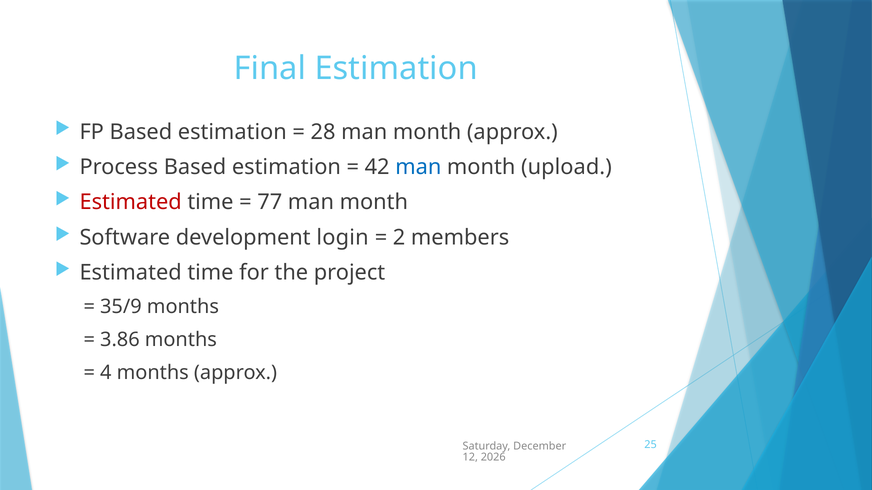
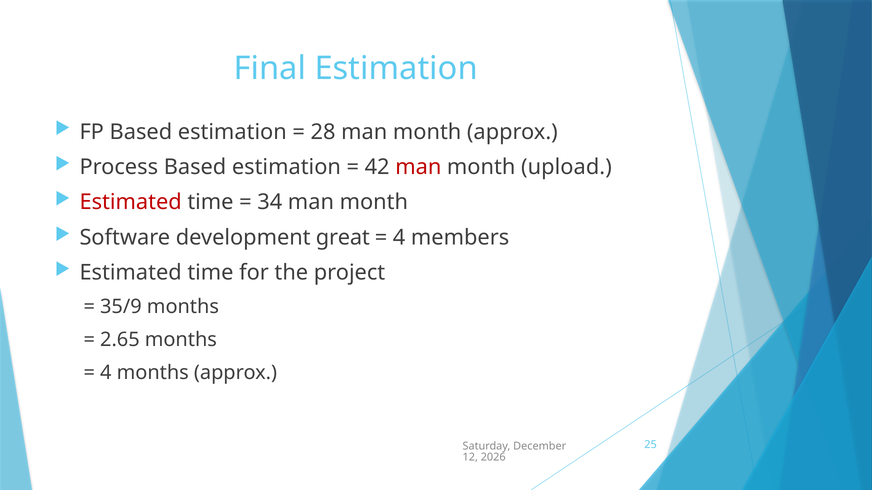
man at (418, 167) colour: blue -> red
77: 77 -> 34
login: login -> great
2 at (399, 238): 2 -> 4
3.86: 3.86 -> 2.65
